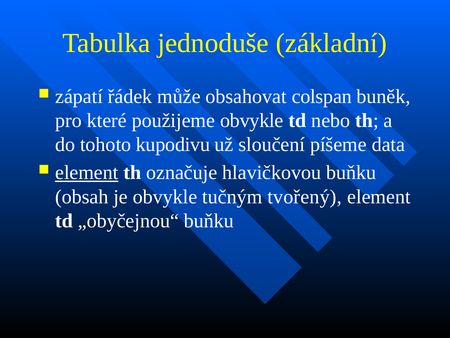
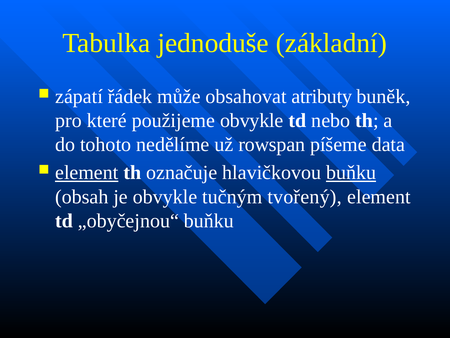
colspan: colspan -> atributy
kupodivu: kupodivu -> nedělíme
sloučení: sloučení -> rowspan
buňku at (351, 172) underline: none -> present
